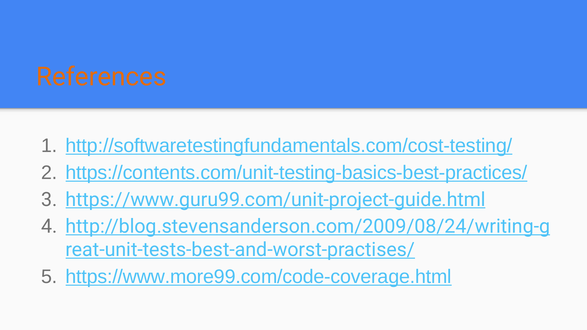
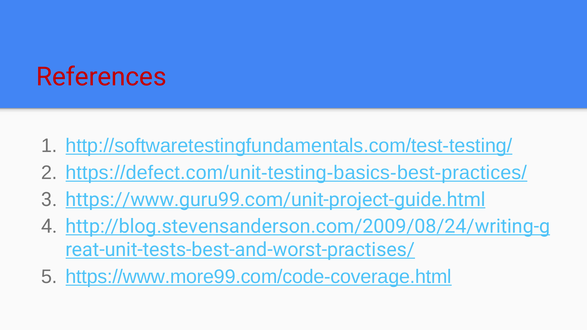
References colour: orange -> red
http://softwaretestingfundamentals.com/cost-testing/: http://softwaretestingfundamentals.com/cost-testing/ -> http://softwaretestingfundamentals.com/test-testing/
https://contents.com/unit-testing-basics-best-practices/: https://contents.com/unit-testing-basics-best-practices/ -> https://defect.com/unit-testing-basics-best-practices/
